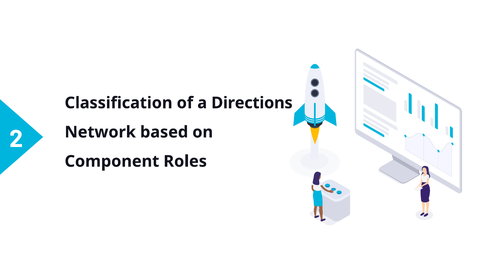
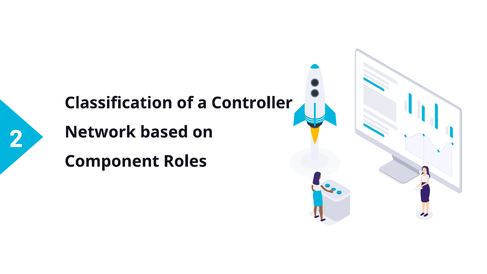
Directions: Directions -> Controller
